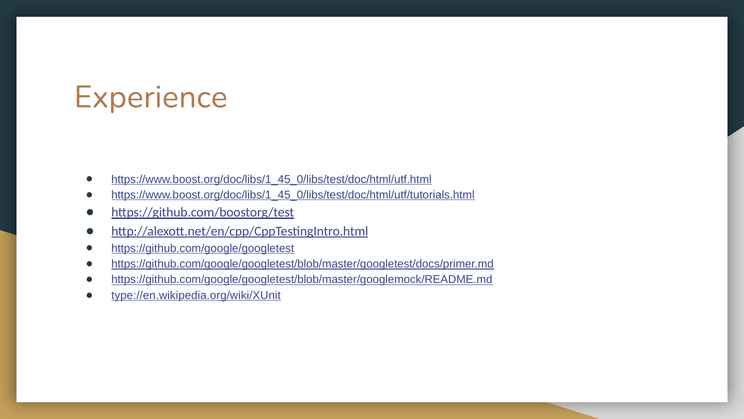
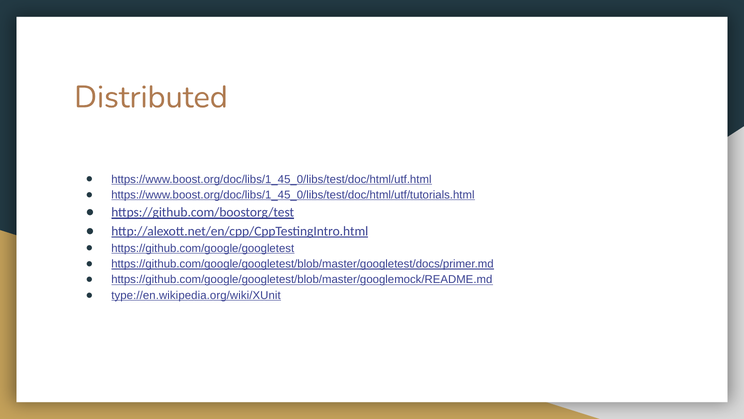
Experience: Experience -> Distributed
